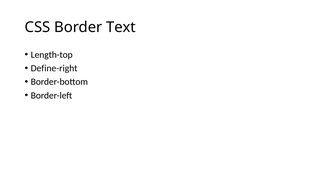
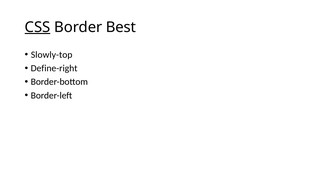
CSS underline: none -> present
Text: Text -> Best
Length-top: Length-top -> Slowly-top
